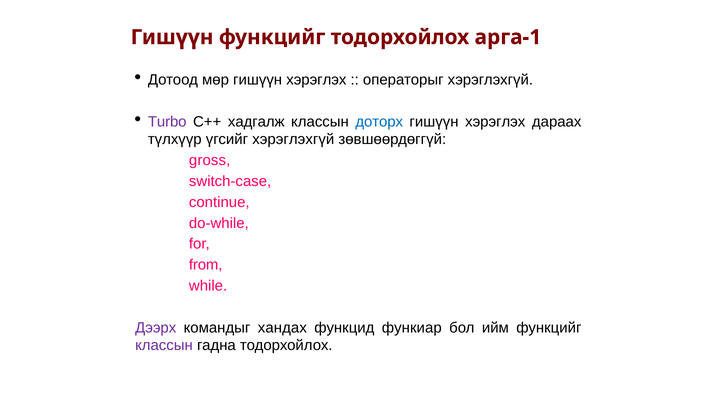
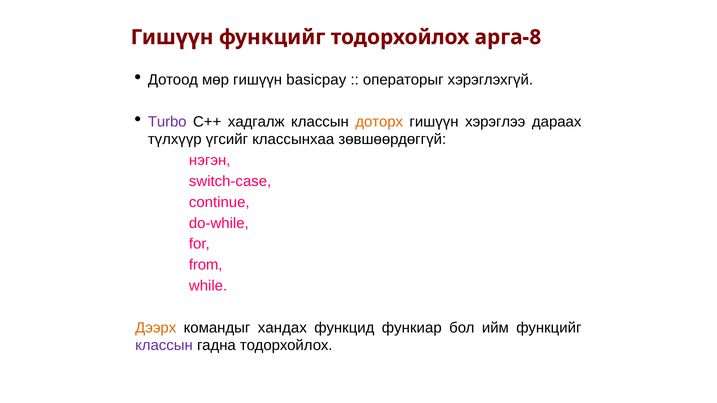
арга-1: арга-1 -> арга-8
мөр гишүүн хэрэглэх: хэрэглэх -> basicpay
доторх colour: blue -> orange
хэрэглэх at (495, 122): хэрэглэх -> хэрэглээ
үгсийг хэрэглэхгүй: хэрэглэхгүй -> классынхаа
gross: gross -> нэгэн
Дээрх colour: purple -> orange
